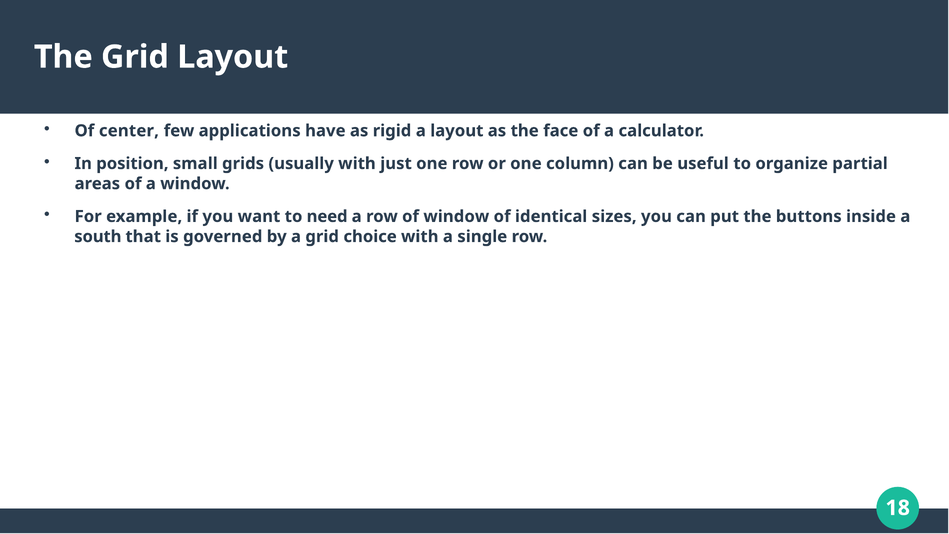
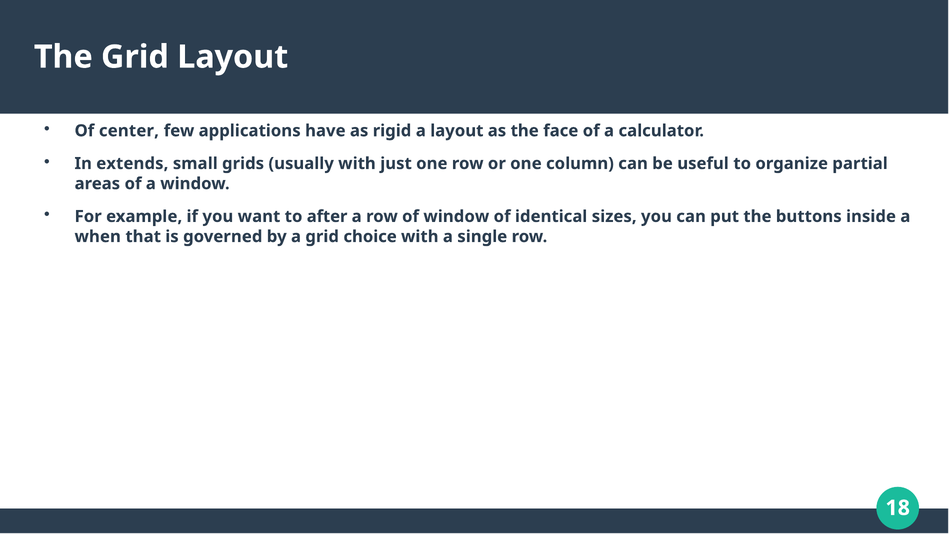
position: position -> extends
need: need -> after
south: south -> when
